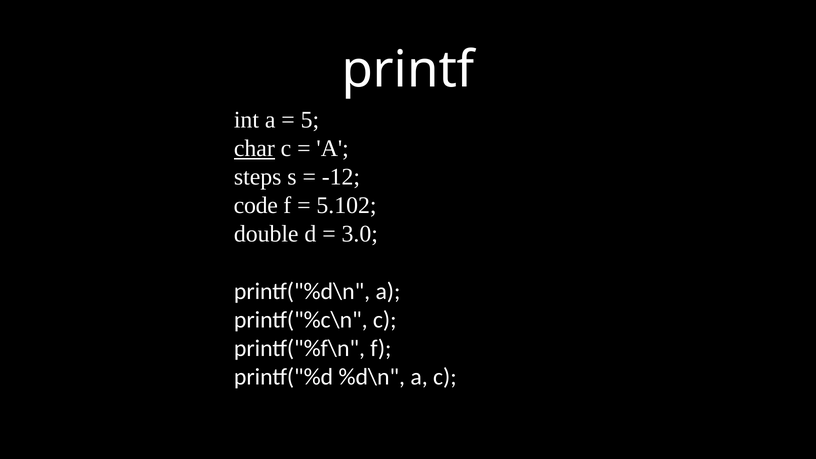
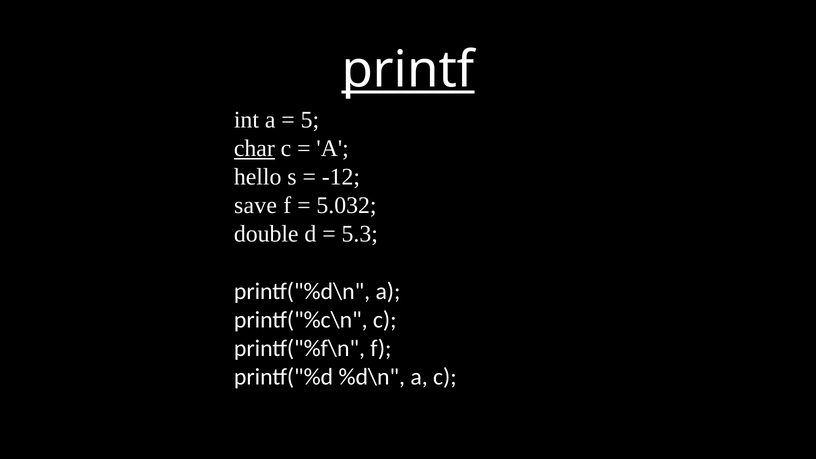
printf underline: none -> present
steps: steps -> hello
code: code -> save
5.102: 5.102 -> 5.032
3.0: 3.0 -> 5.3
